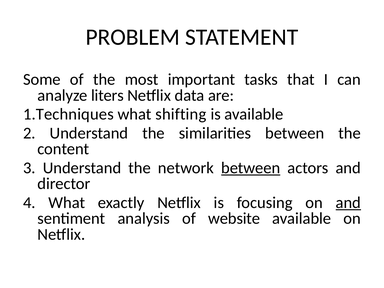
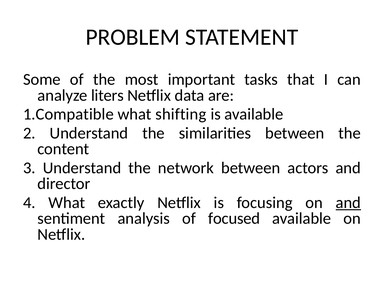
1.Techniques: 1.Techniques -> 1.Compatible
between at (251, 168) underline: present -> none
website: website -> focused
